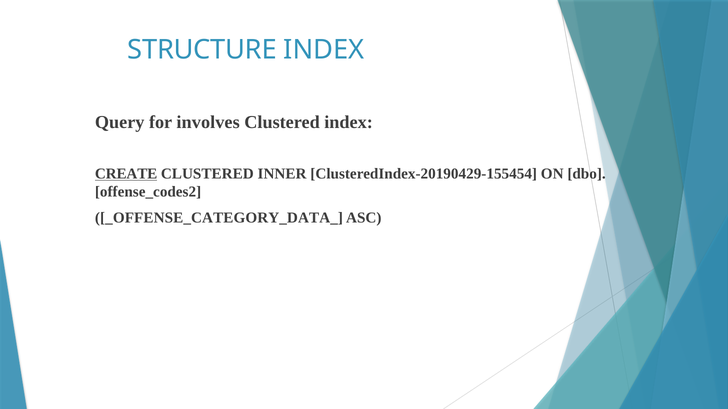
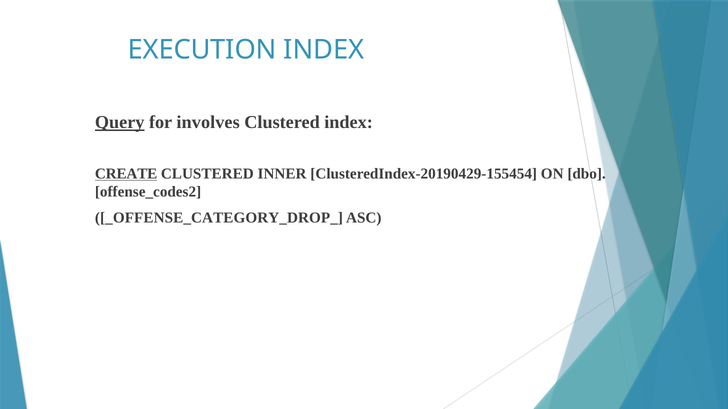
STRUCTURE: STRUCTURE -> EXECUTION
Query underline: none -> present
_OFFENSE_CATEGORY_DATA_: _OFFENSE_CATEGORY_DATA_ -> _OFFENSE_CATEGORY_DROP_
